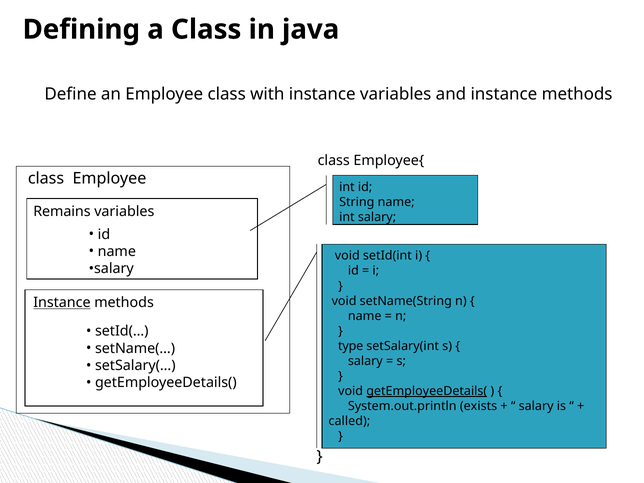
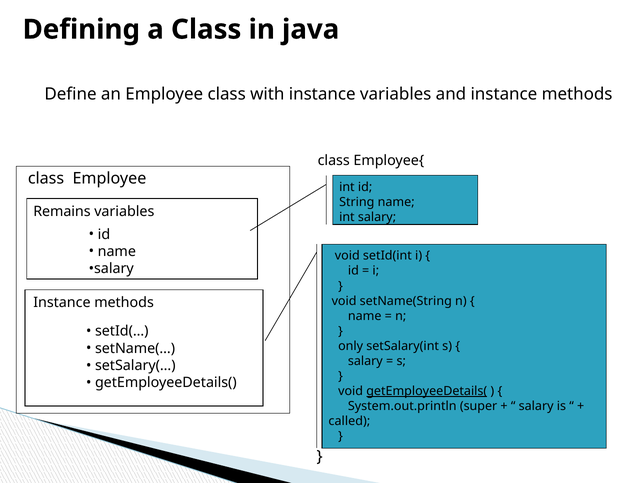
Instance at (62, 303) underline: present -> none
type: type -> only
exists: exists -> super
